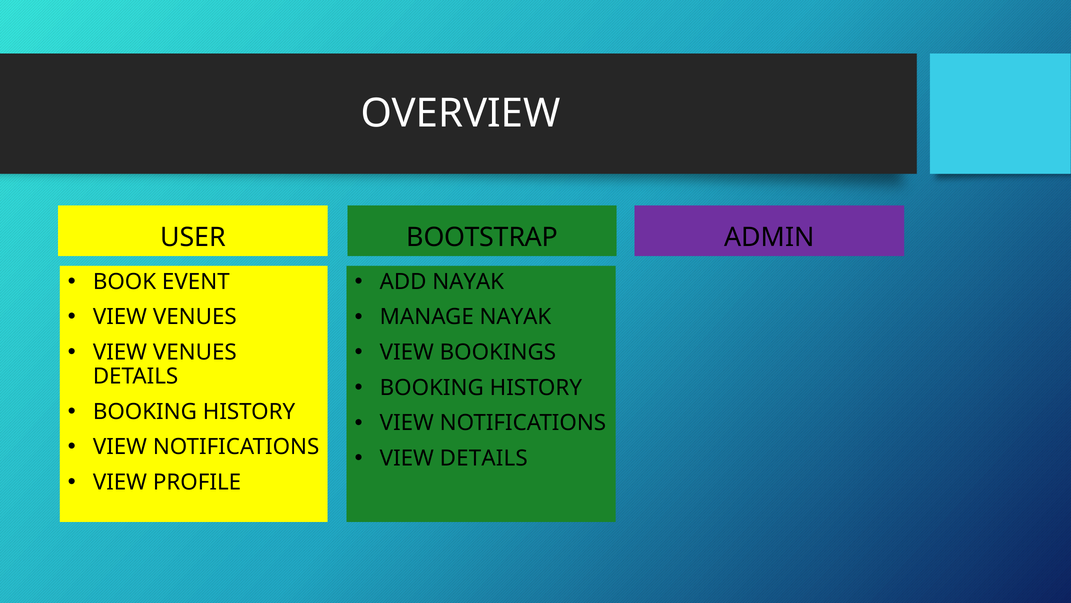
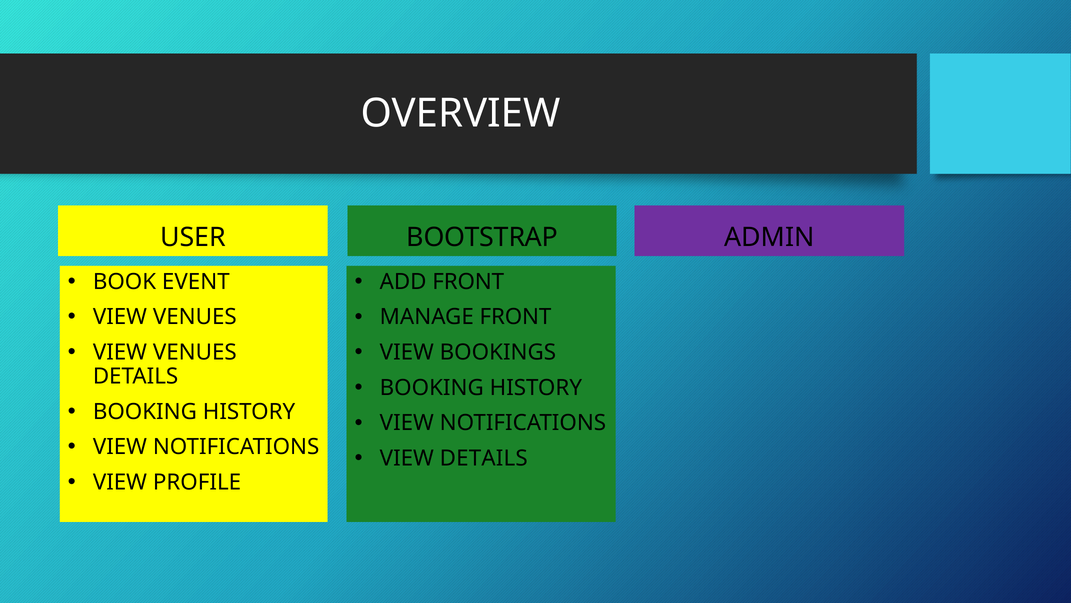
ADD NAYAK: NAYAK -> FRONT
MANAGE NAYAK: NAYAK -> FRONT
